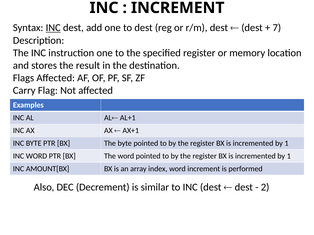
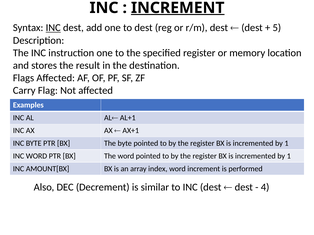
INCREMENT at (178, 8) underline: none -> present
7: 7 -> 5
2: 2 -> 4
